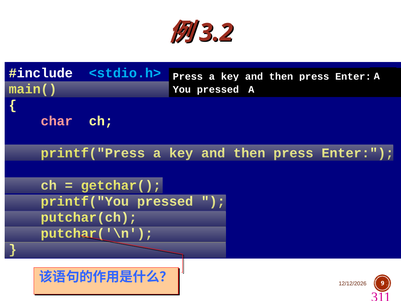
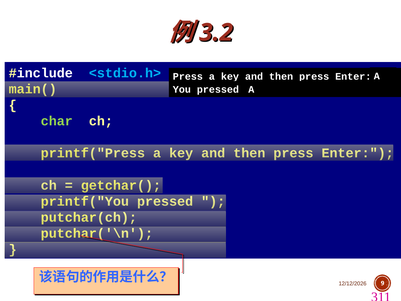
char colour: pink -> light green
